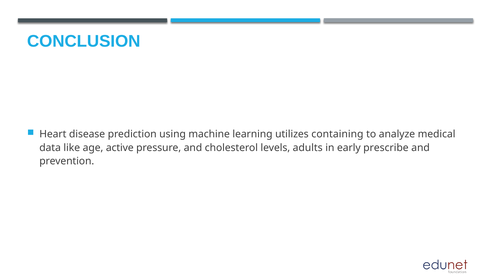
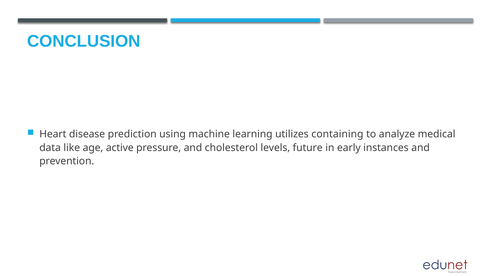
adults: adults -> future
prescribe: prescribe -> instances
